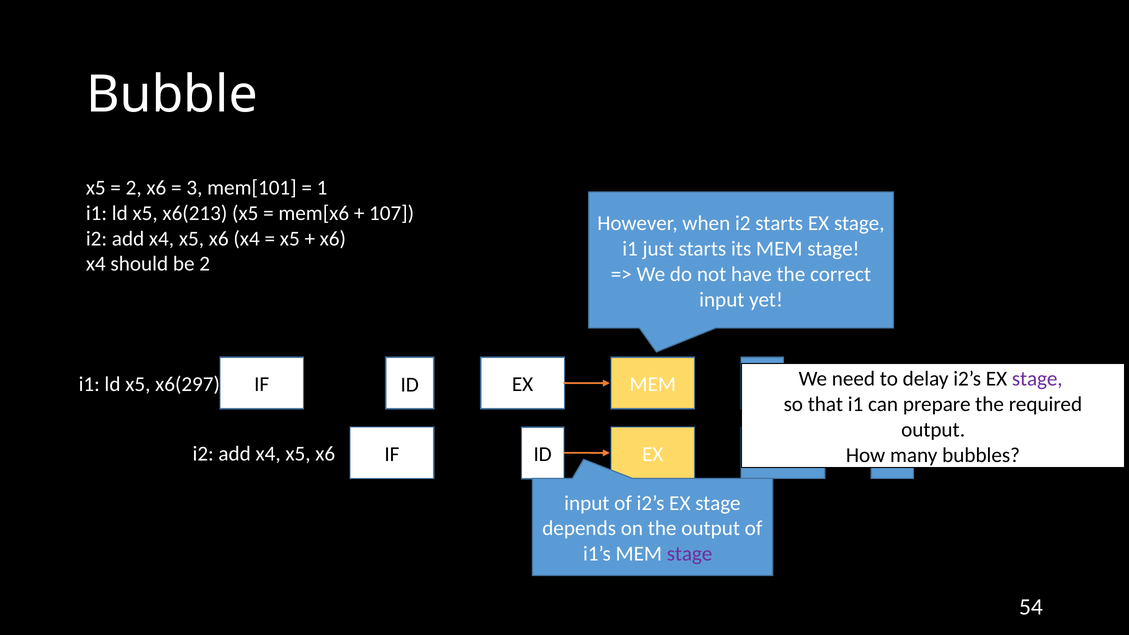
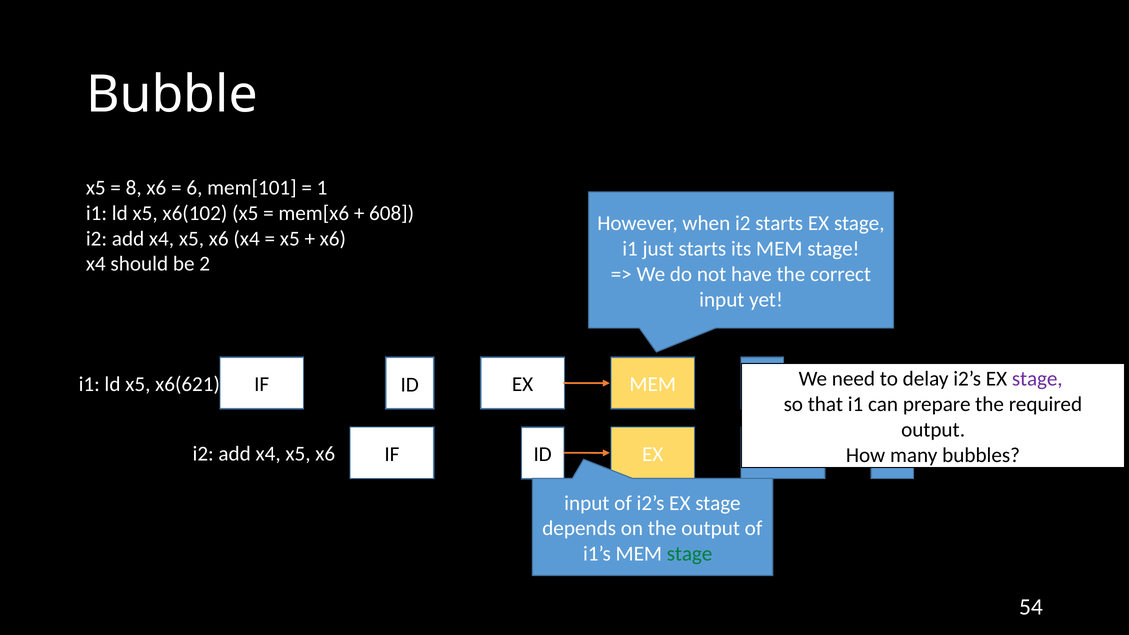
2 at (134, 188): 2 -> 8
3: 3 -> 6
x6(213: x6(213 -> x6(102
107: 107 -> 608
x6(297: x6(297 -> x6(621
stage at (690, 554) colour: purple -> green
